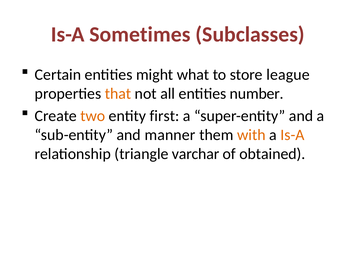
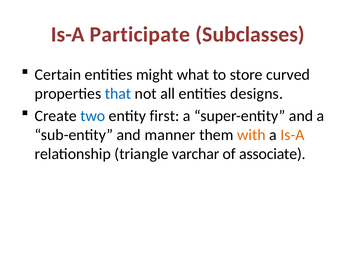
Sometimes: Sometimes -> Participate
league: league -> curved
that colour: orange -> blue
number: number -> designs
two colour: orange -> blue
obtained: obtained -> associate
